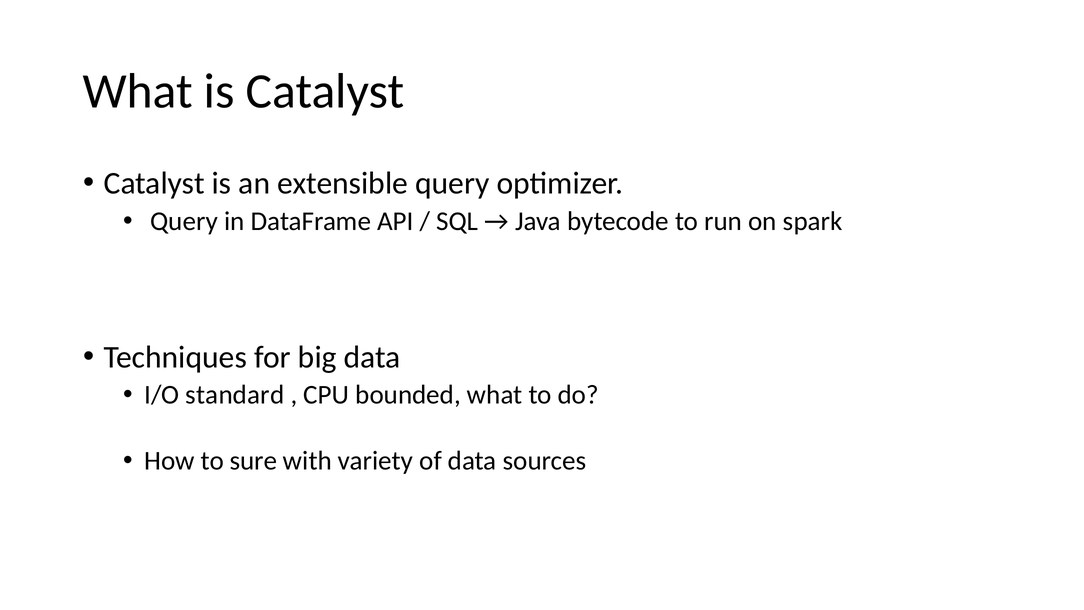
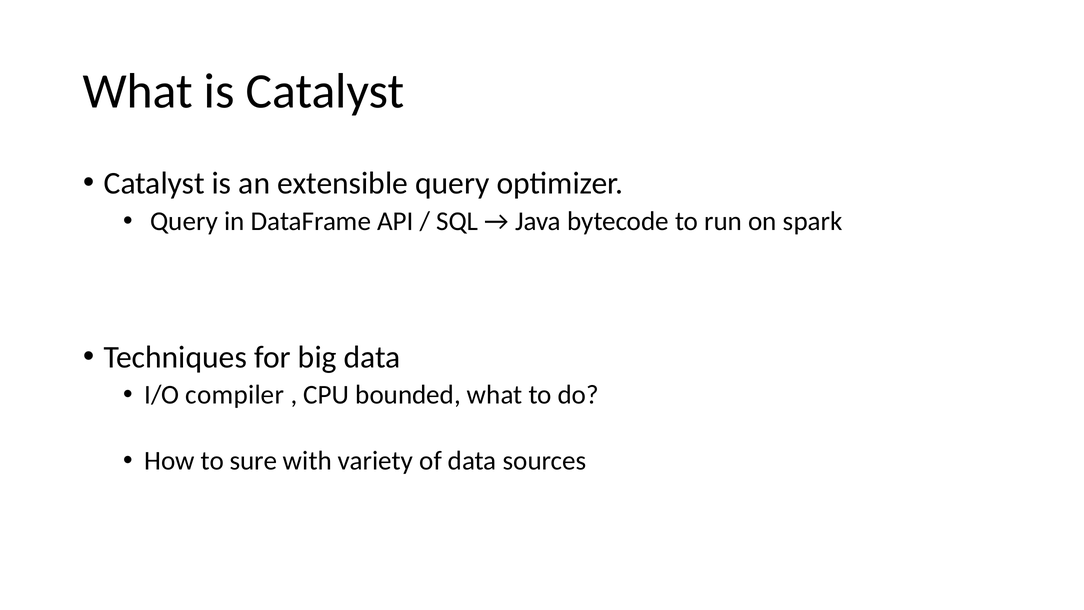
standard: standard -> compiler
